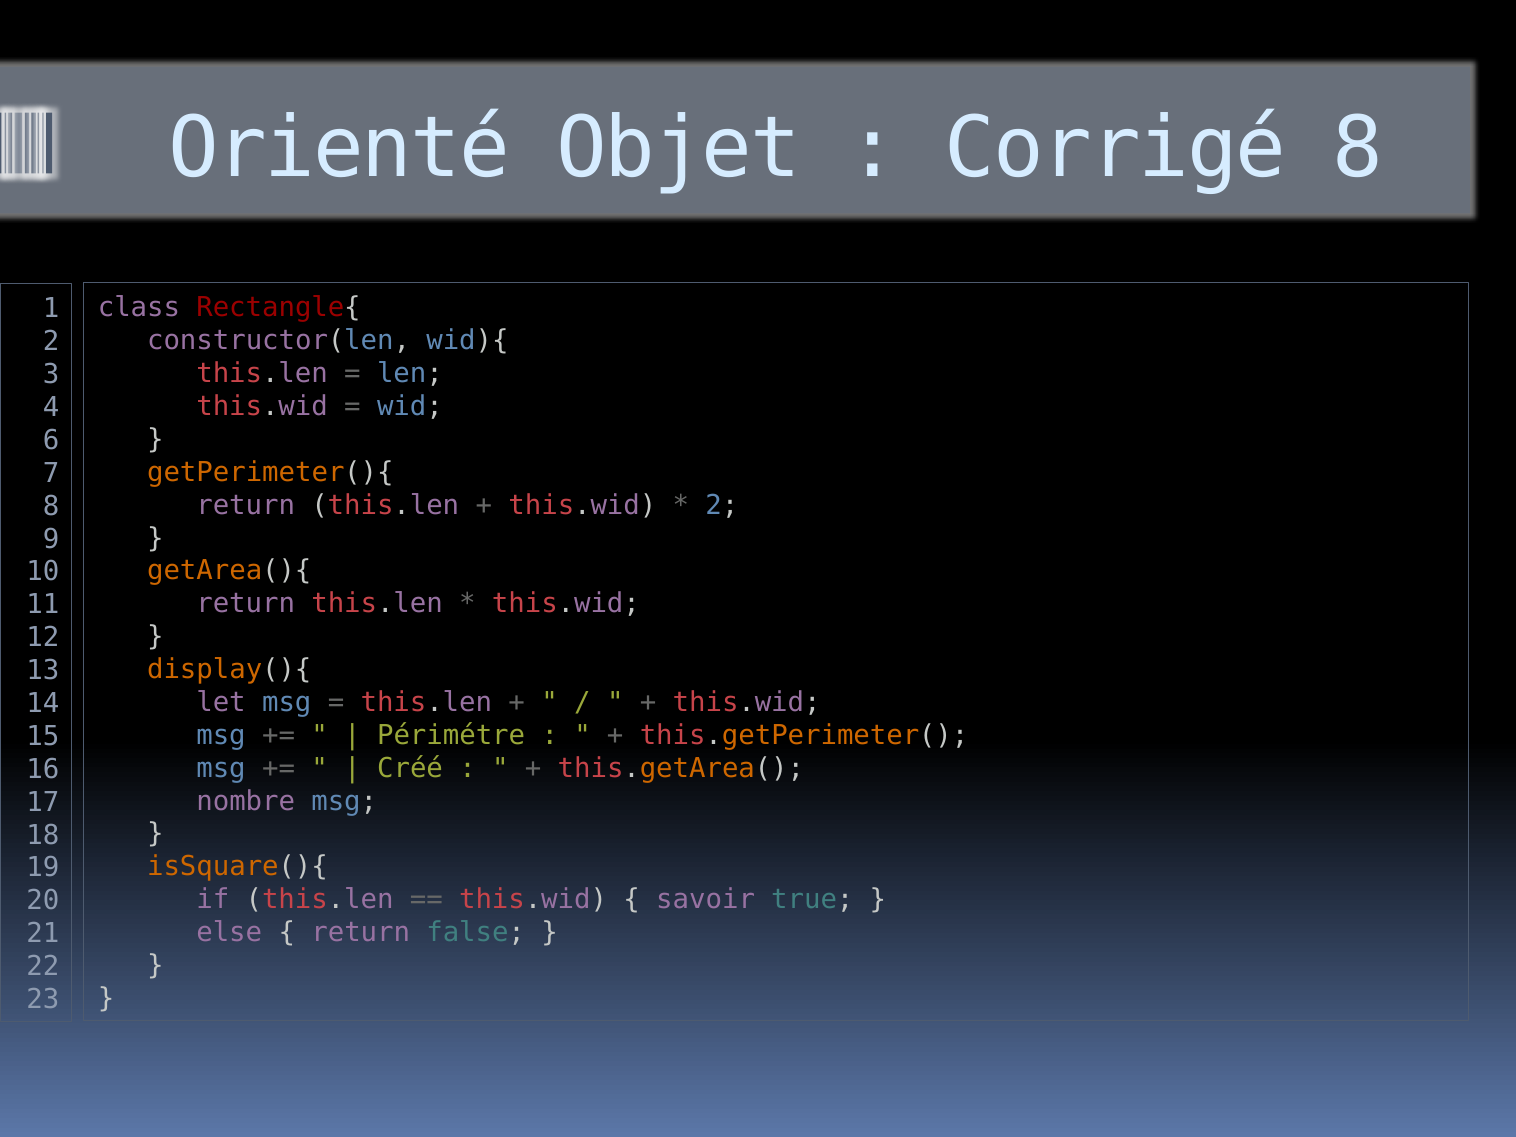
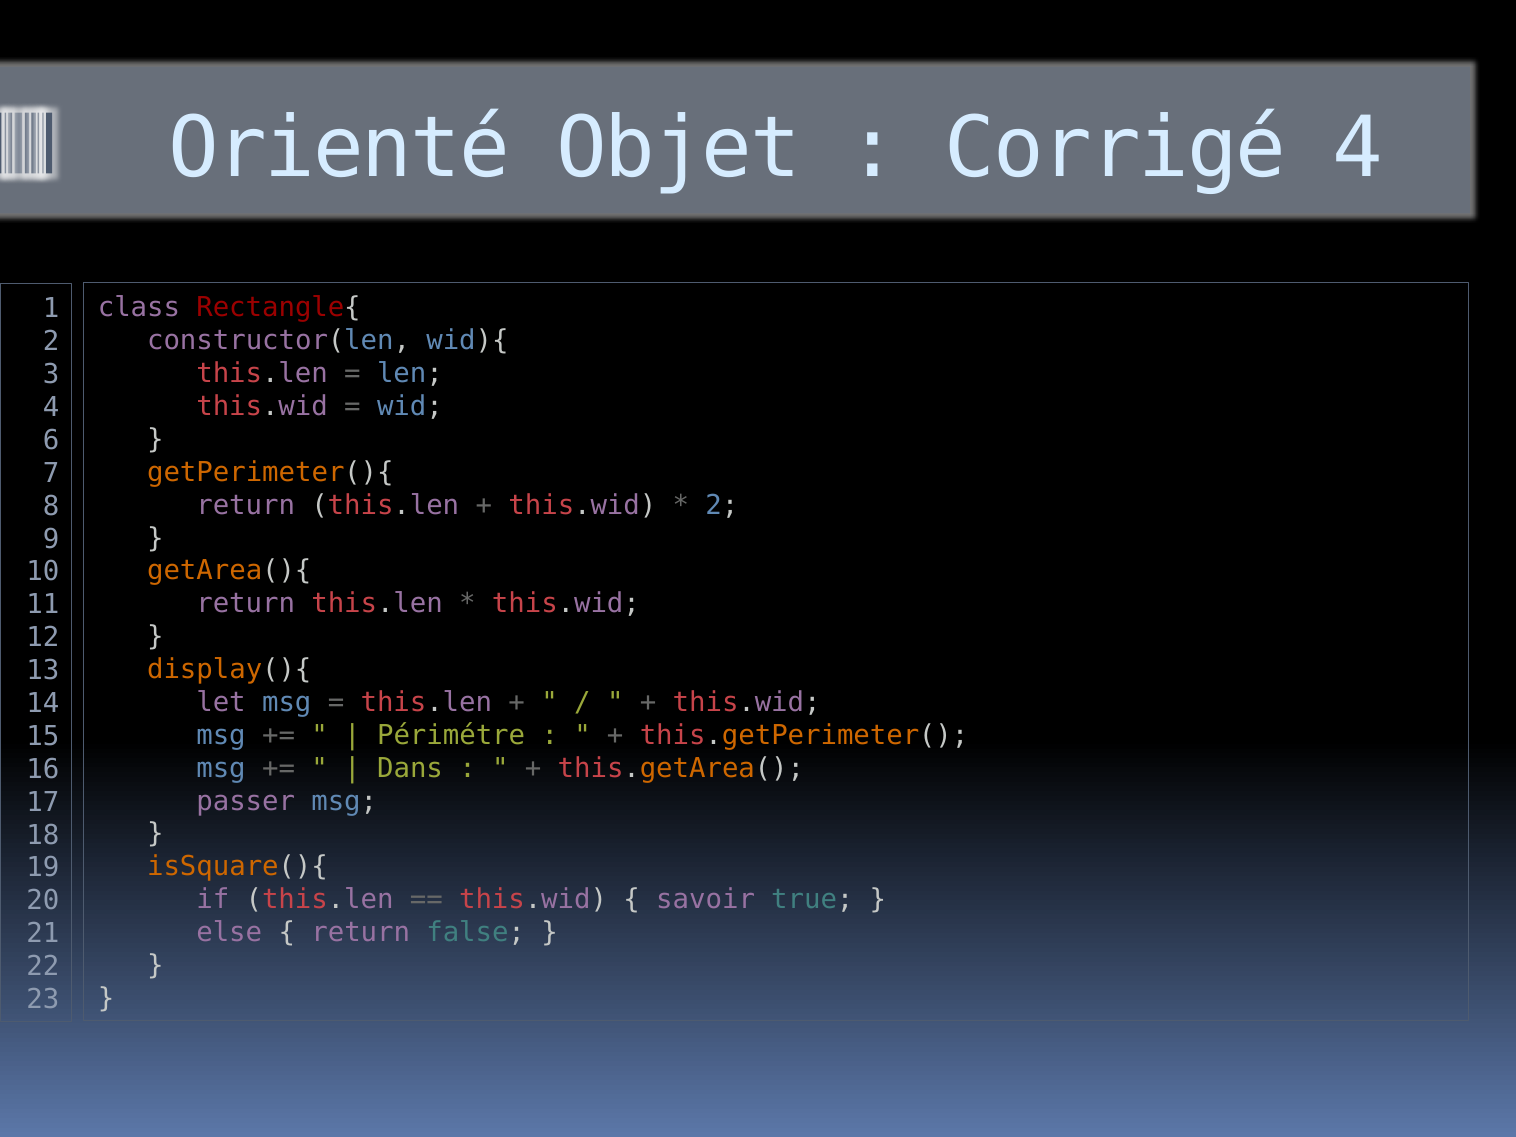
Corrigé 8: 8 -> 4
Créé: Créé -> Dans
nombre: nombre -> passer
